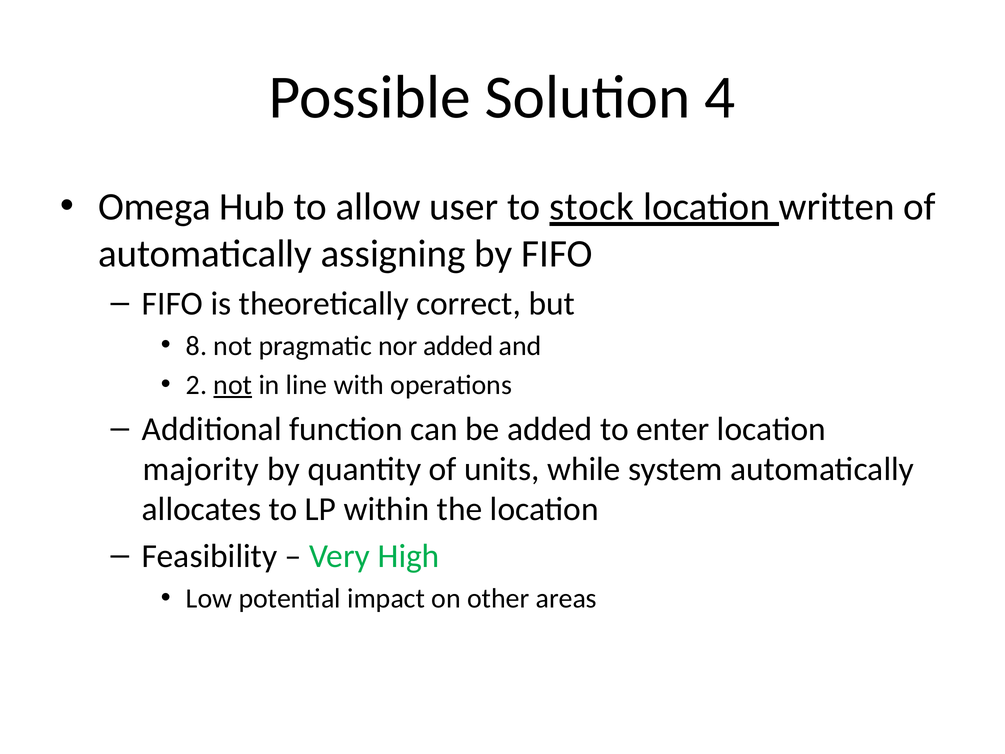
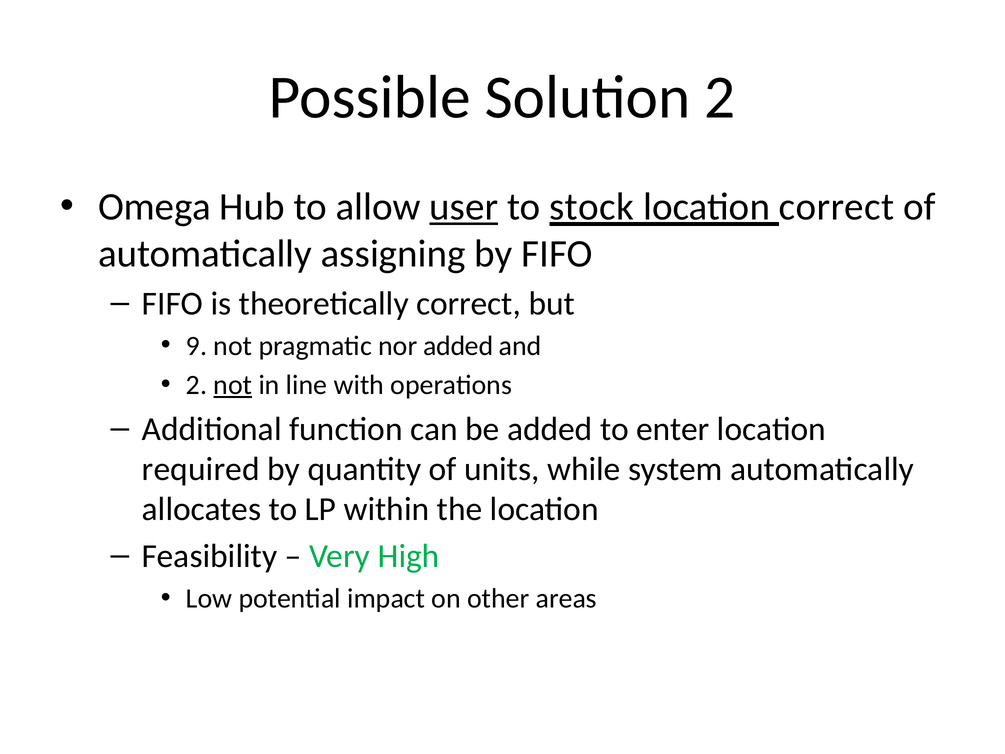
Solution 4: 4 -> 2
user underline: none -> present
location written: written -> correct
8: 8 -> 9
majority: majority -> required
